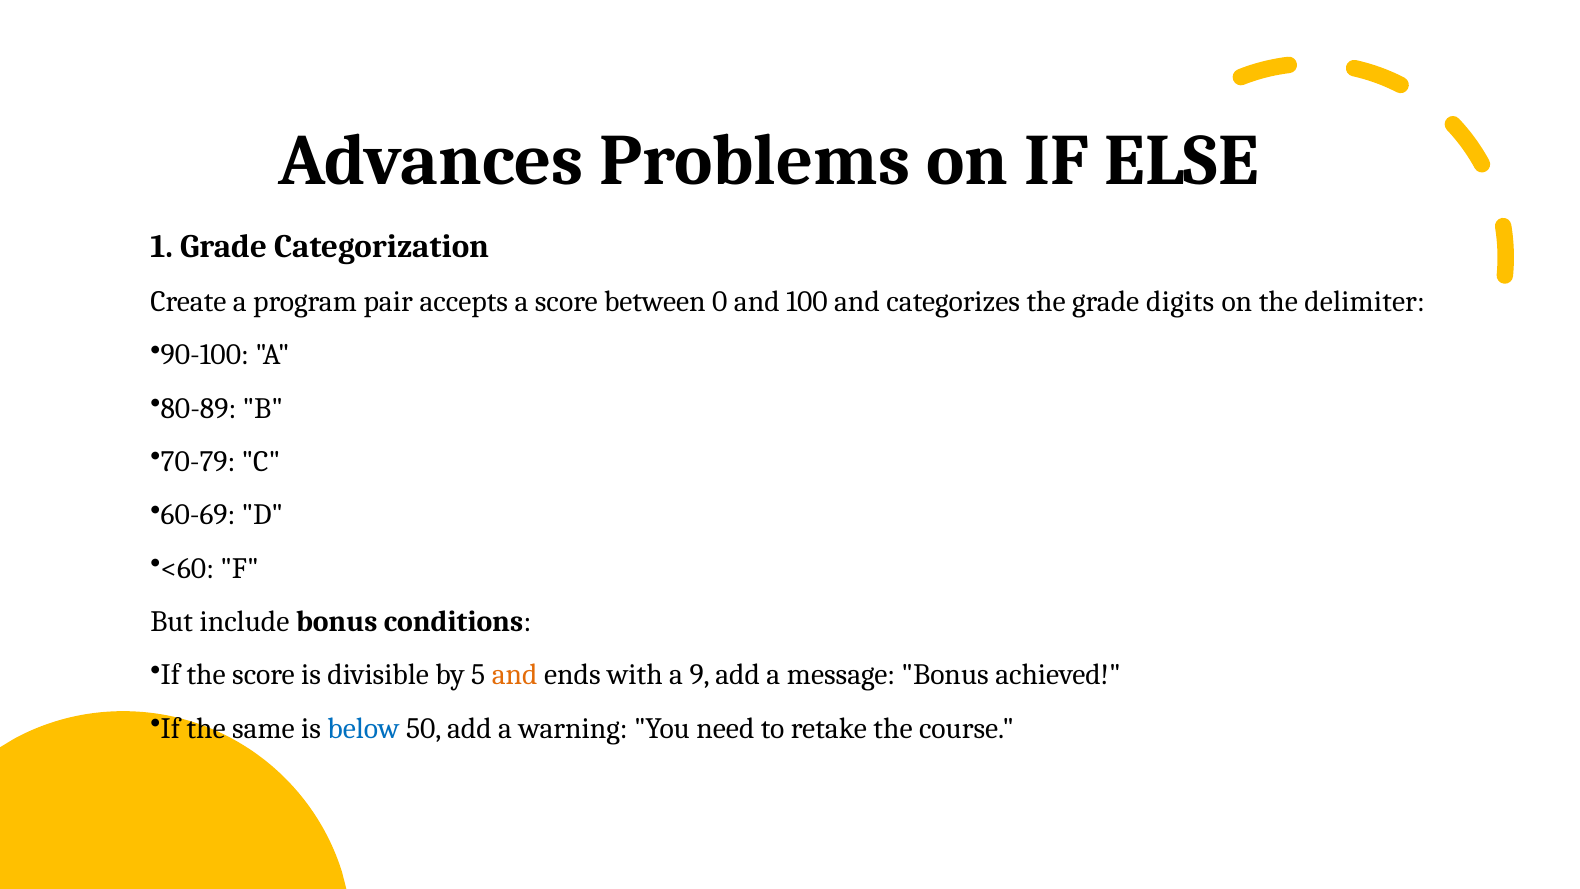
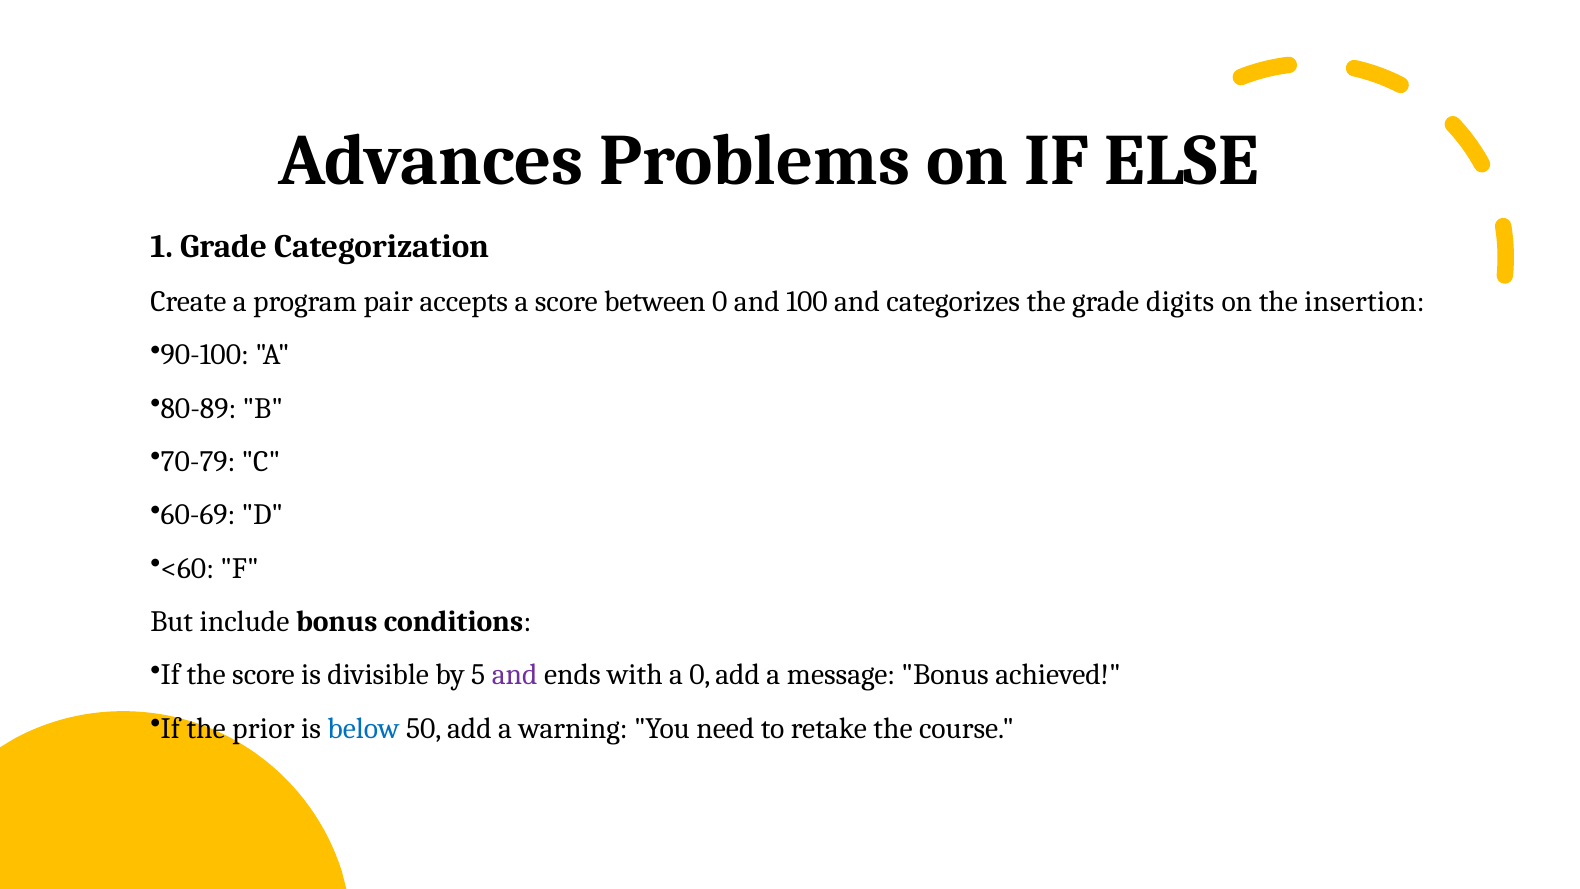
delimiter: delimiter -> insertion
and at (515, 675) colour: orange -> purple
a 9: 9 -> 0
same: same -> prior
